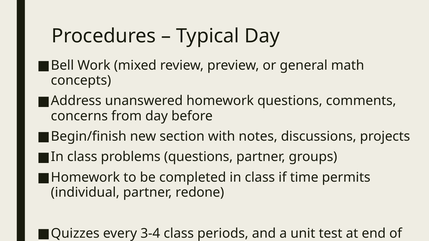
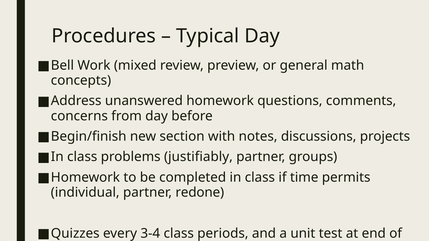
problems questions: questions -> justifiably
